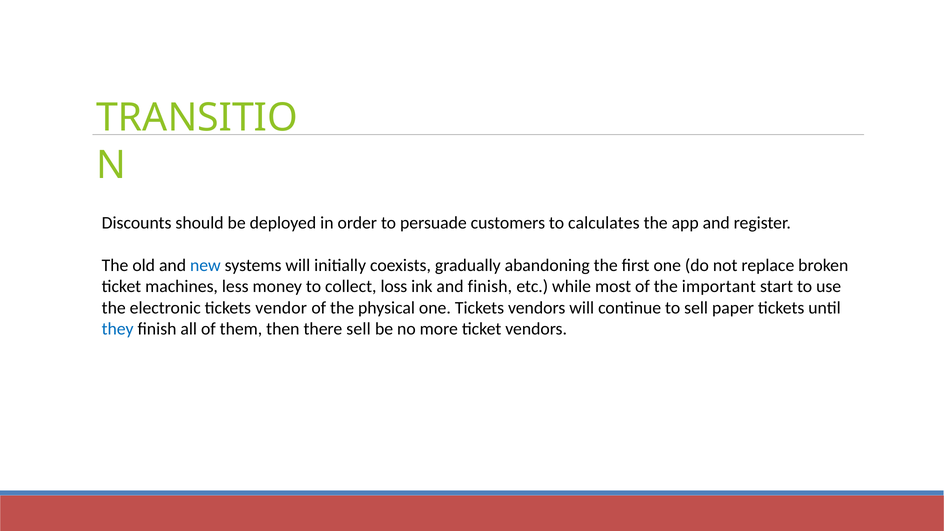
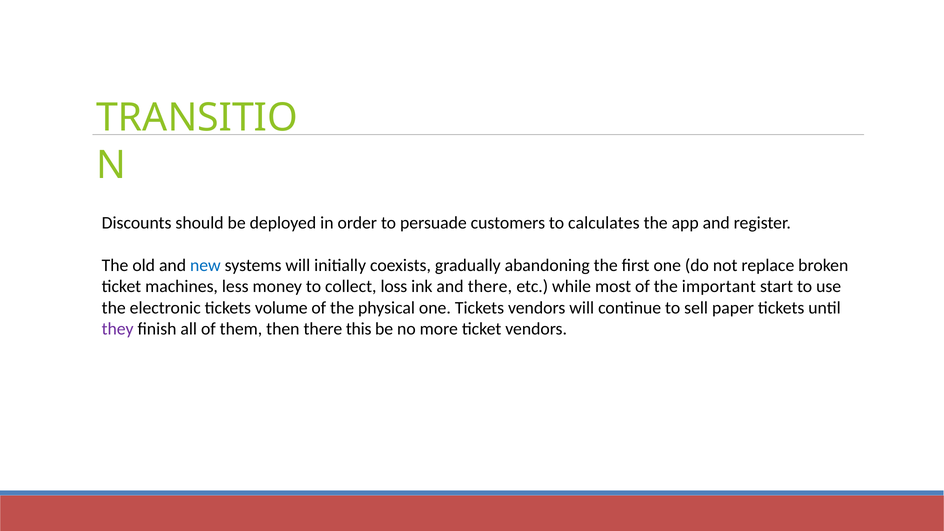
and finish: finish -> there
vendor: vendor -> volume
they colour: blue -> purple
there sell: sell -> this
